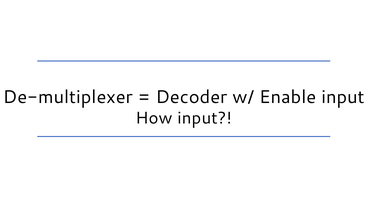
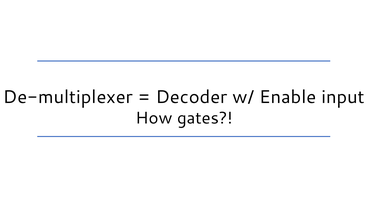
How input: input -> gates
